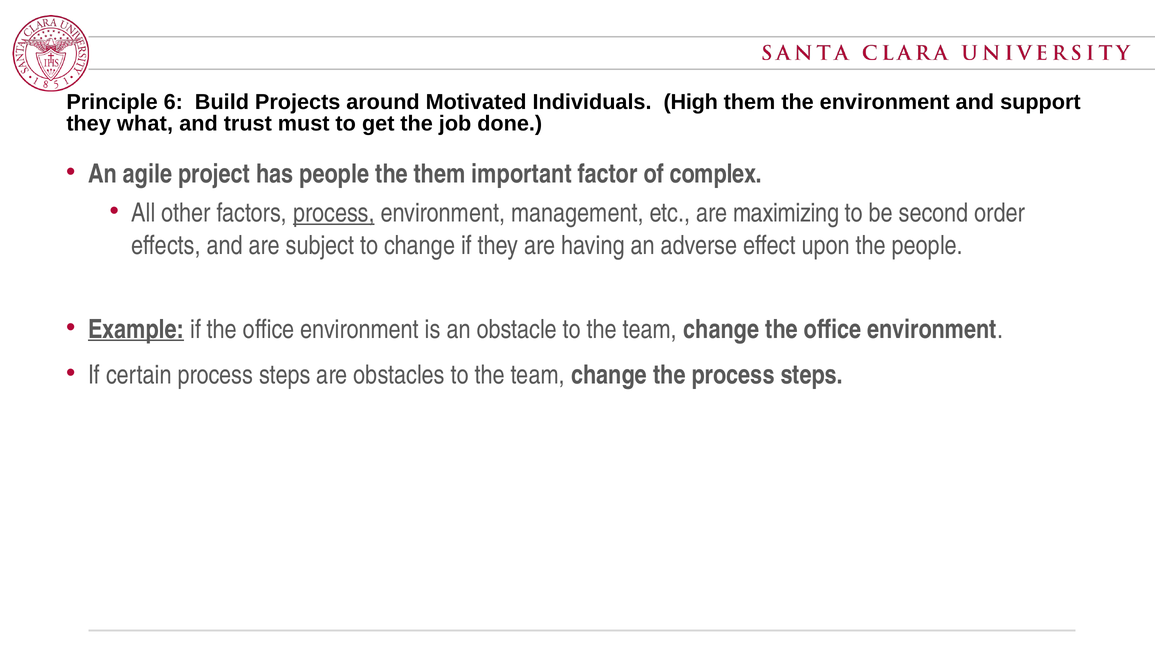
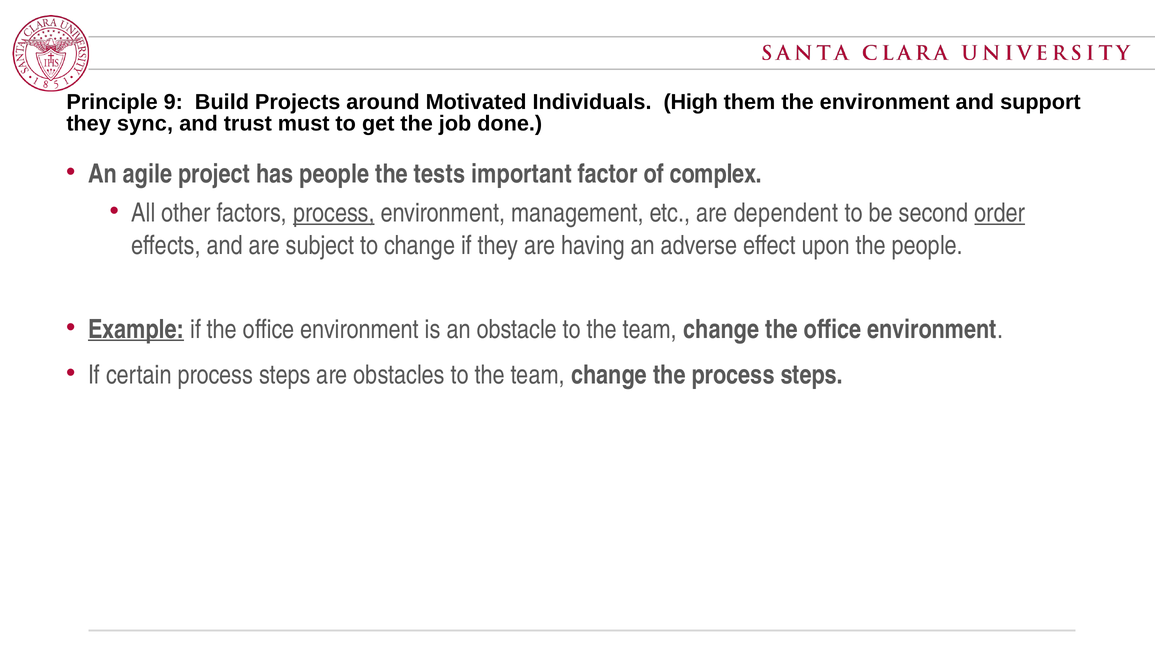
6: 6 -> 9
what: what -> sync
the them: them -> tests
maximizing: maximizing -> dependent
order underline: none -> present
